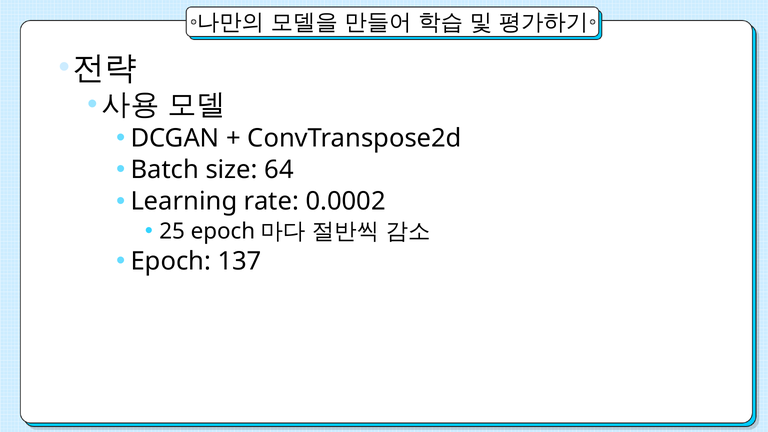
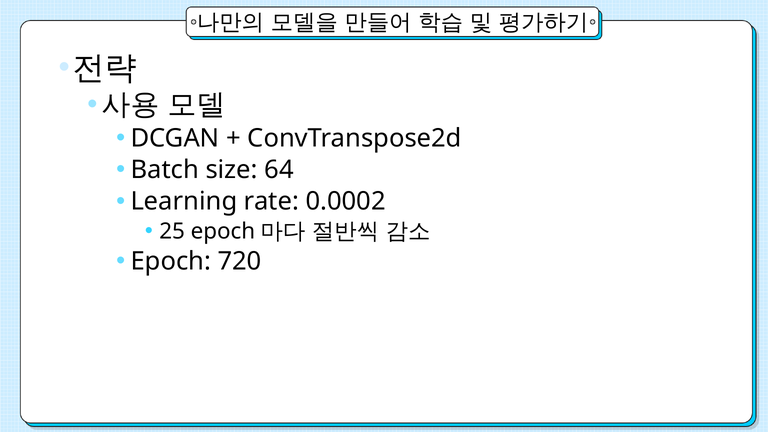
137: 137 -> 720
